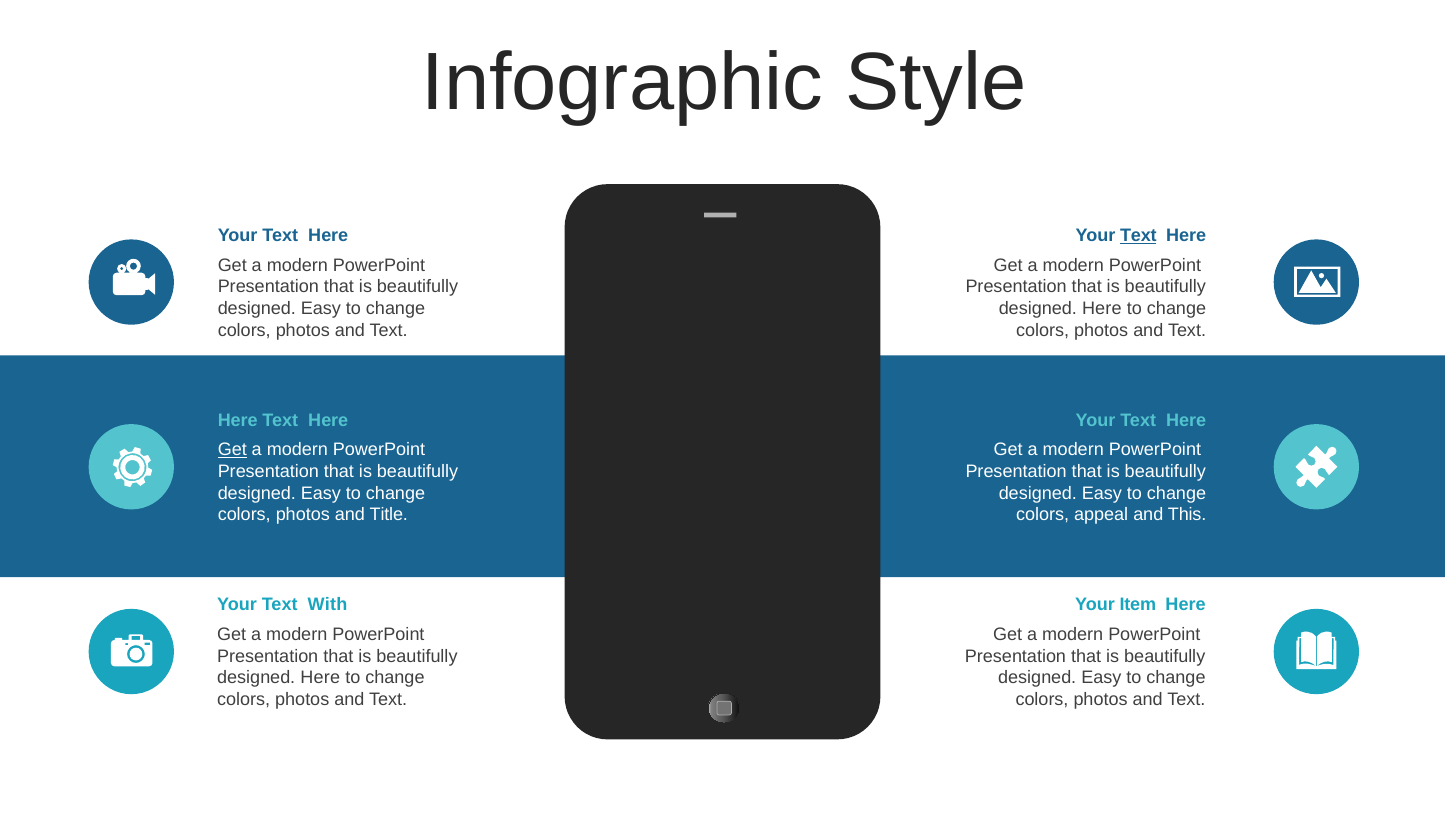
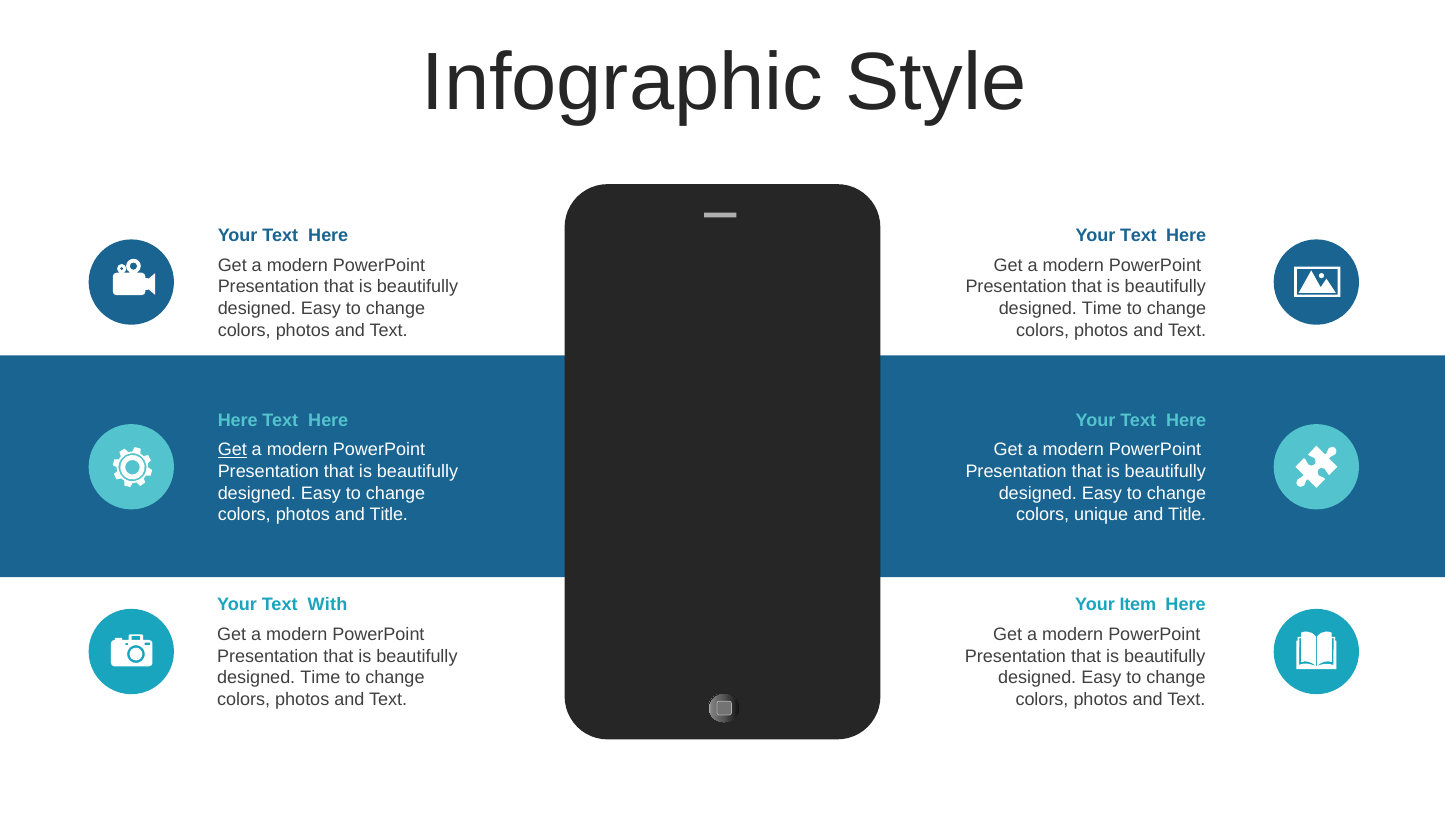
Text at (1138, 235) underline: present -> none
Here at (1102, 308): Here -> Time
appeal: appeal -> unique
This at (1187, 515): This -> Title
Here at (320, 678): Here -> Time
